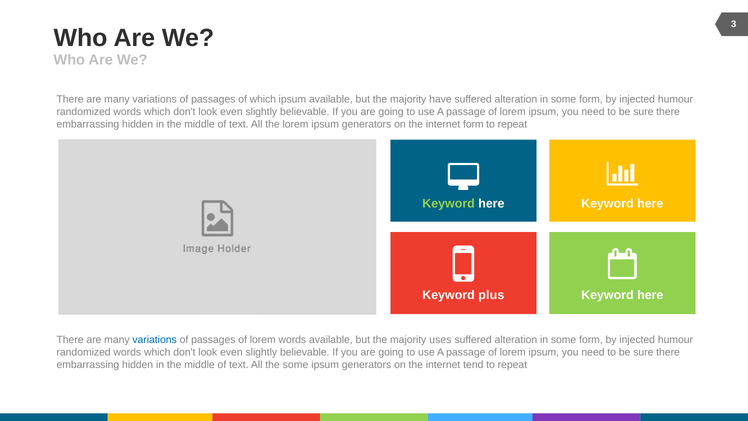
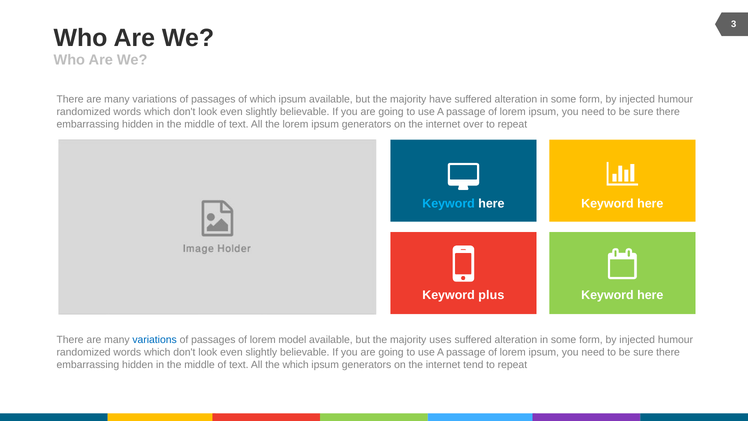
internet form: form -> over
Keyword at (449, 204) colour: light green -> light blue
lorem words: words -> model
the some: some -> which
